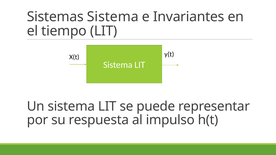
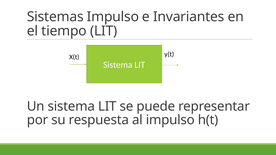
Sistemas Sistema: Sistema -> Impulso
